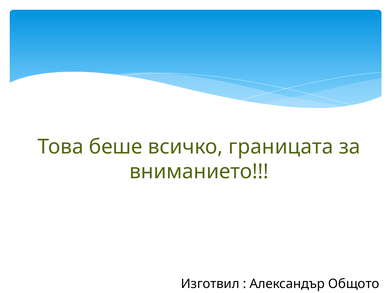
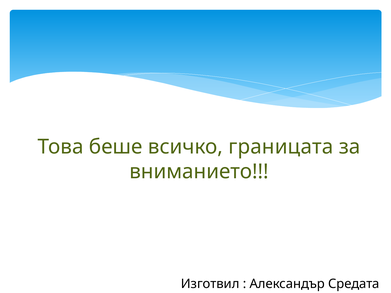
Общото: Общото -> Средата
